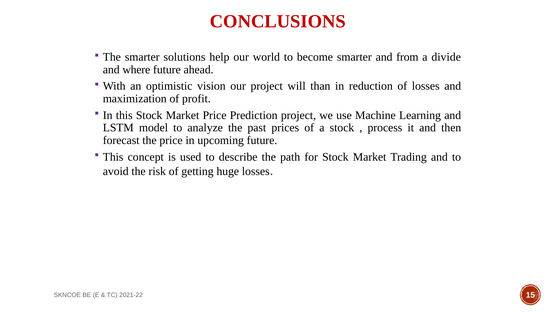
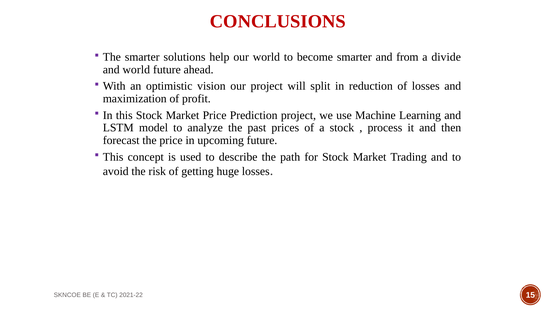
and where: where -> world
than: than -> split
